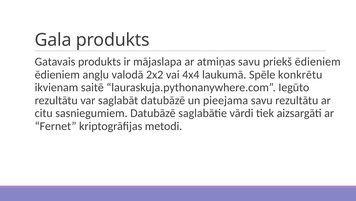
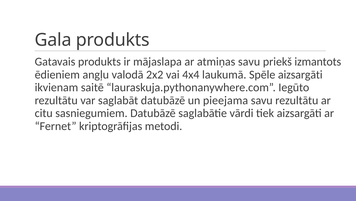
priekš ēdieniem: ēdieniem -> izmantots
Spēle konkrētu: konkrētu -> aizsargāti
